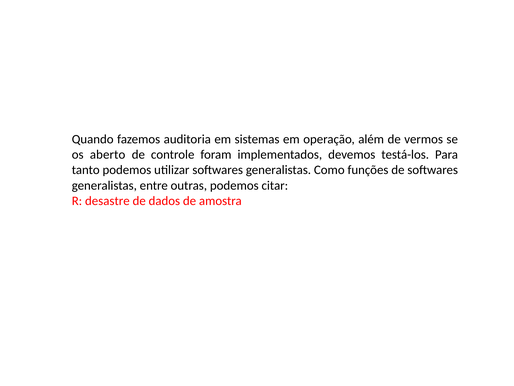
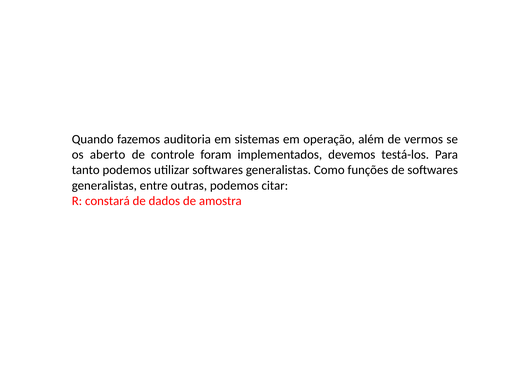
desastre: desastre -> constará
